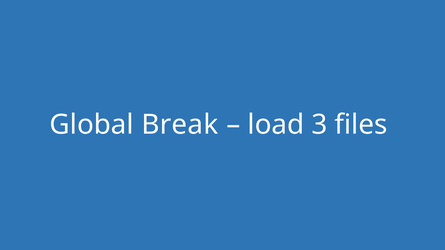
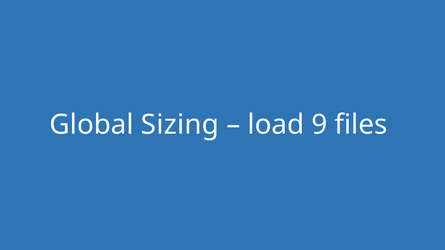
Break: Break -> Sizing
3: 3 -> 9
